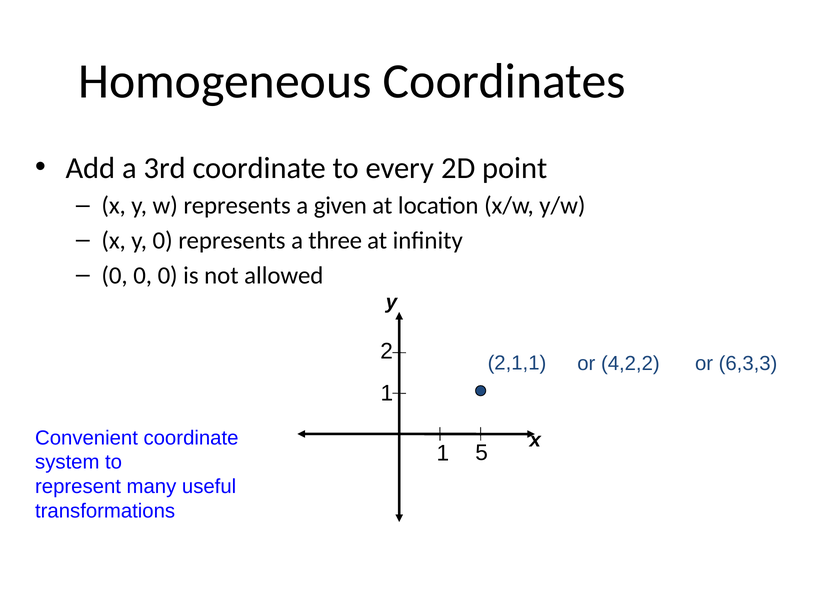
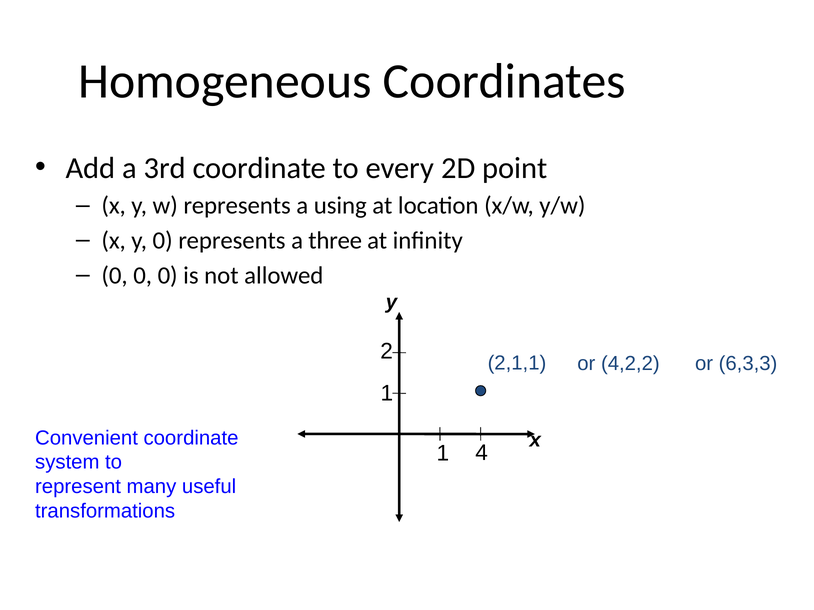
given: given -> using
5: 5 -> 4
